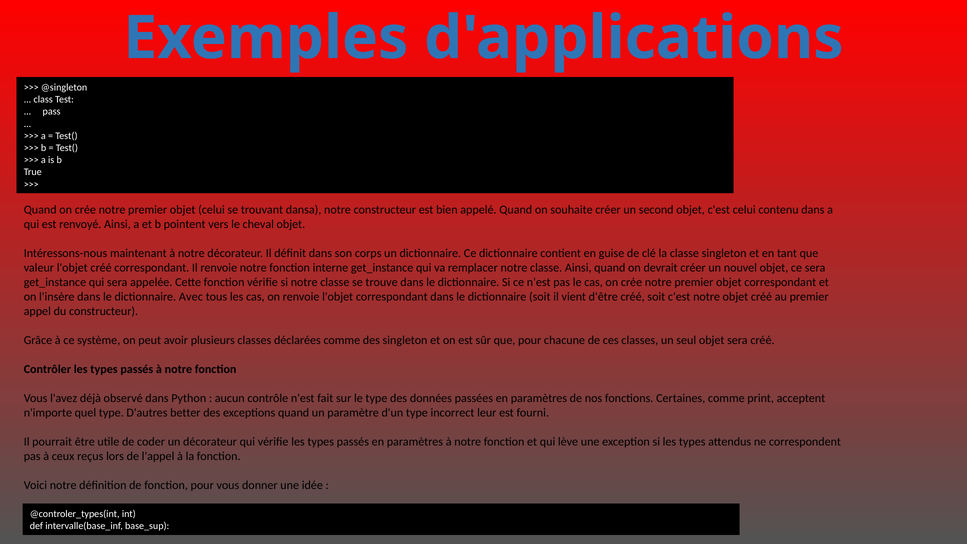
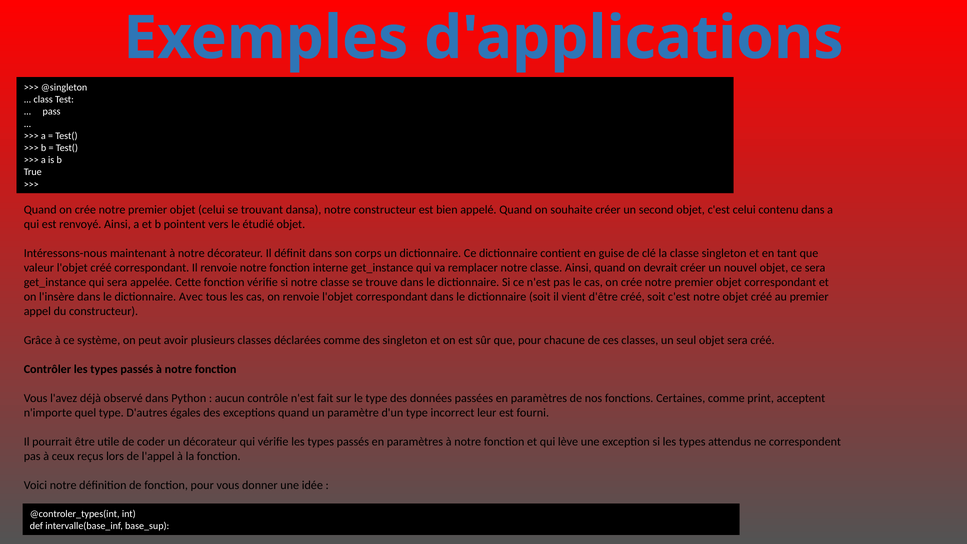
cheval: cheval -> étudié
better: better -> égales
